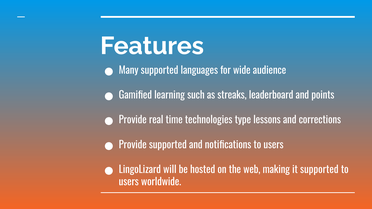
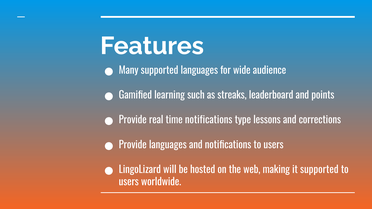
time technologies: technologies -> notifications
Provide supported: supported -> languages
